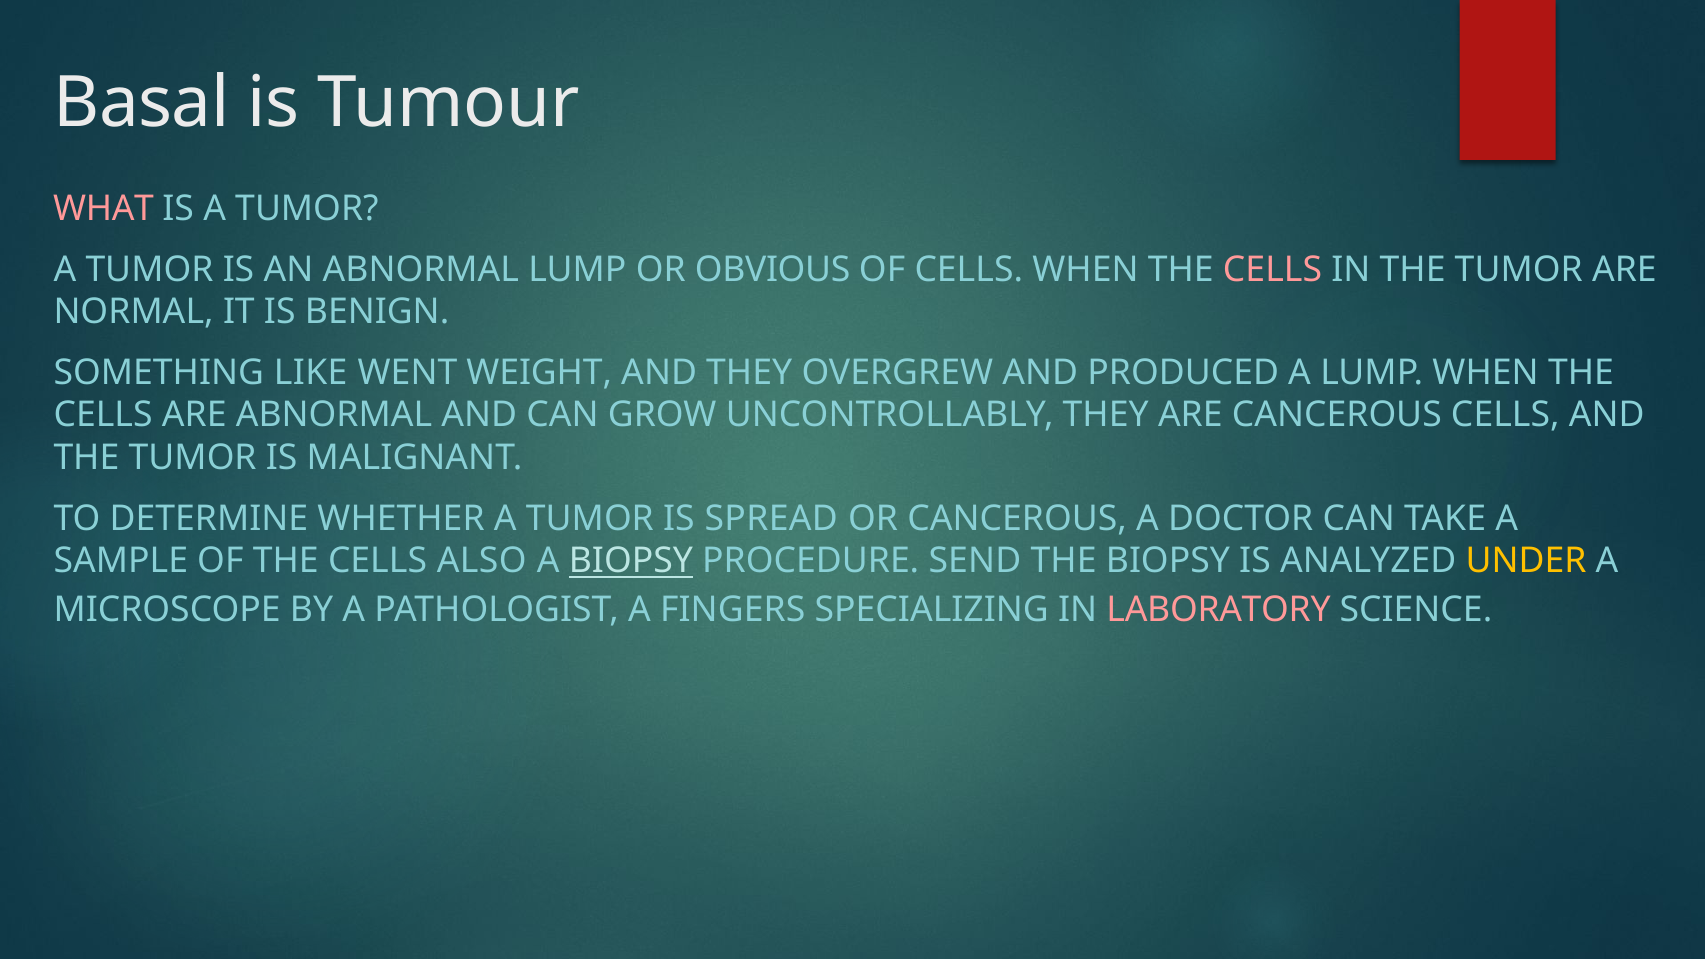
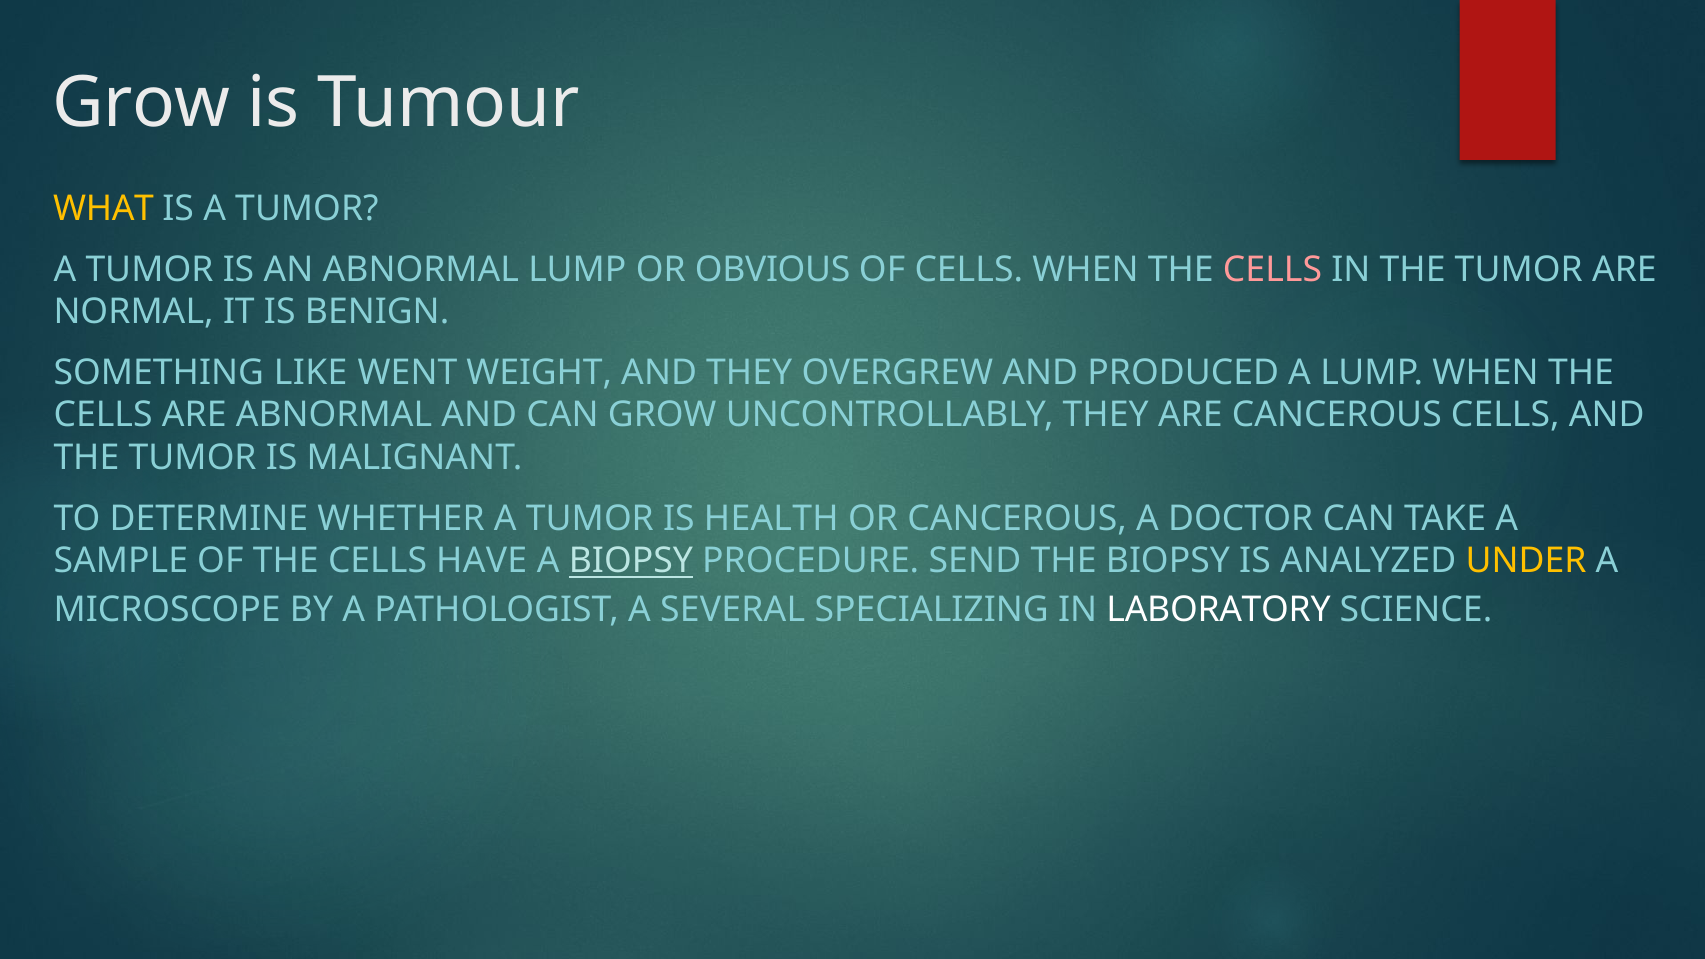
Basal at (142, 103): Basal -> Grow
WHAT colour: pink -> yellow
SPREAD: SPREAD -> HEALTH
ALSO: ALSO -> HAVE
FINGERS: FINGERS -> SEVERAL
LABORATORY colour: pink -> white
